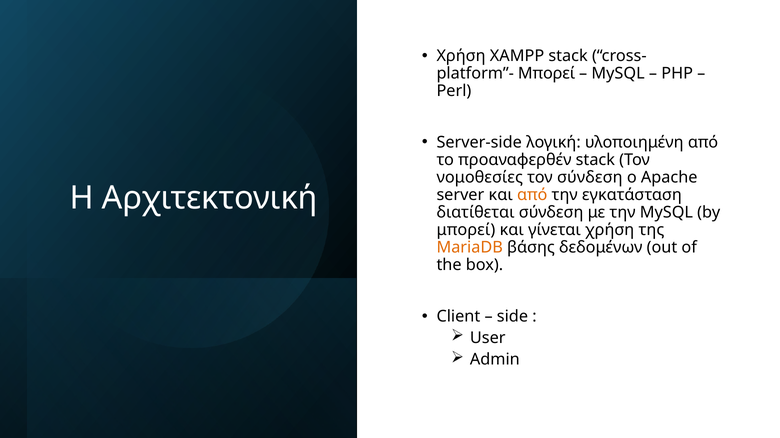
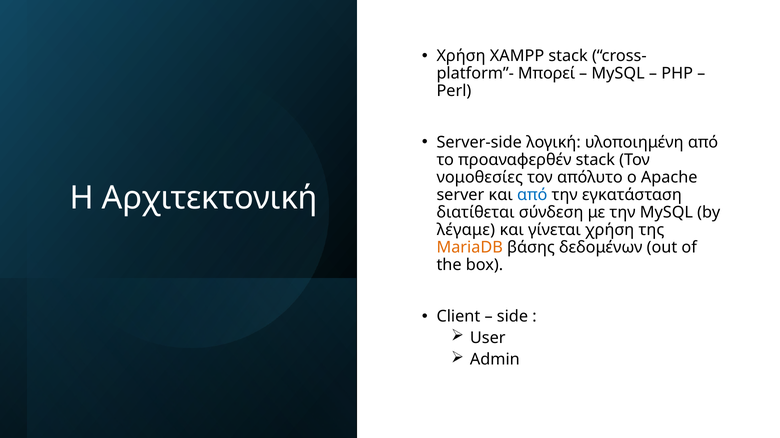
τον σύνδεση: σύνδεση -> απόλυτο
από at (532, 195) colour: orange -> blue
μπορεί at (466, 230): μπορεί -> λέγαμε
